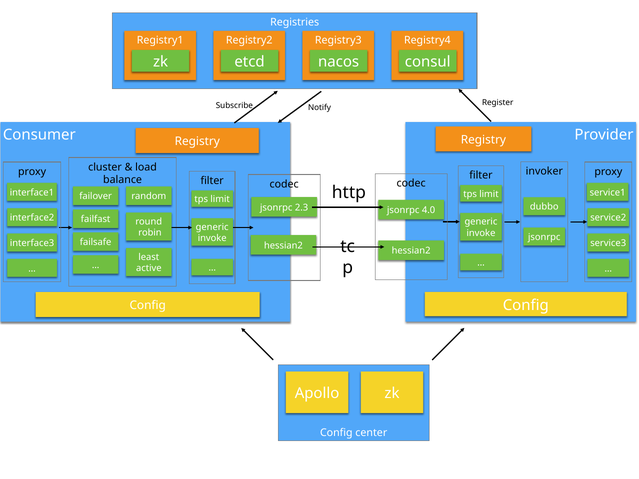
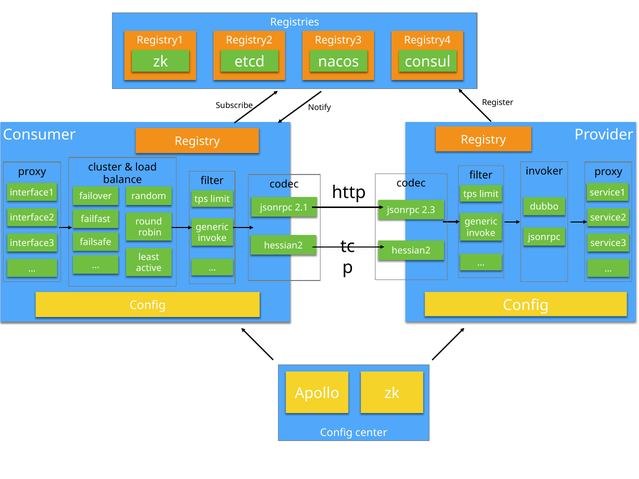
2.3: 2.3 -> 2.1
4.0: 4.0 -> 2.3
